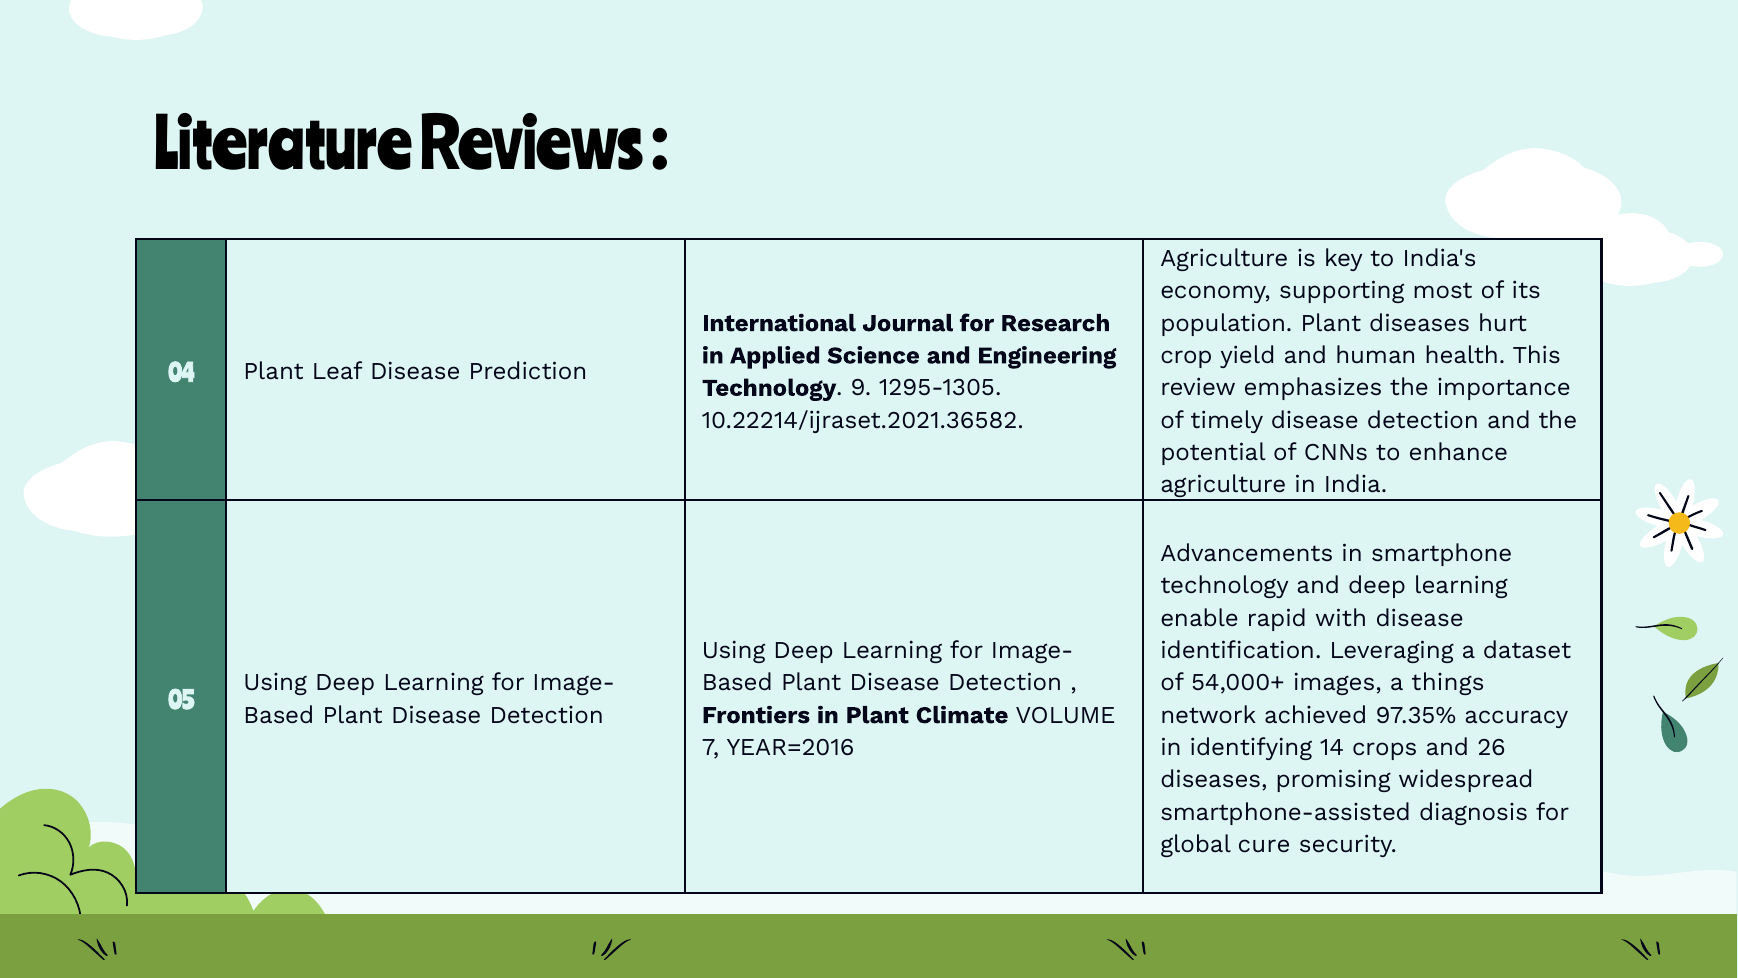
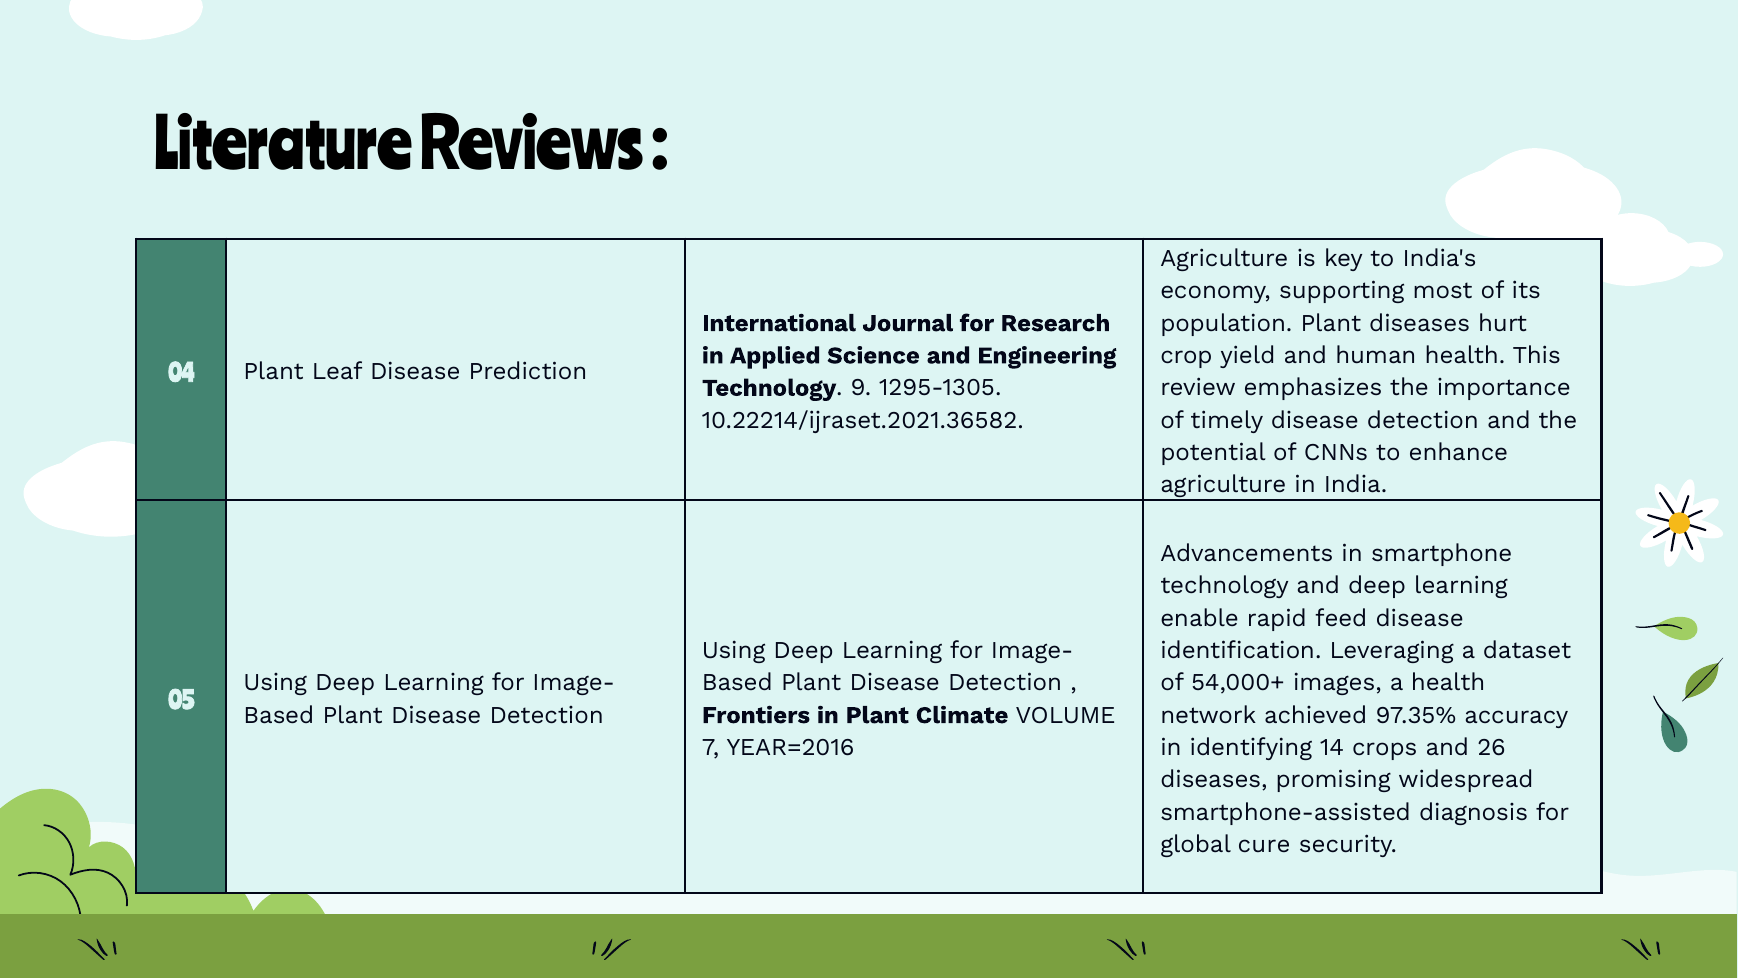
with: with -> feed
a things: things -> health
